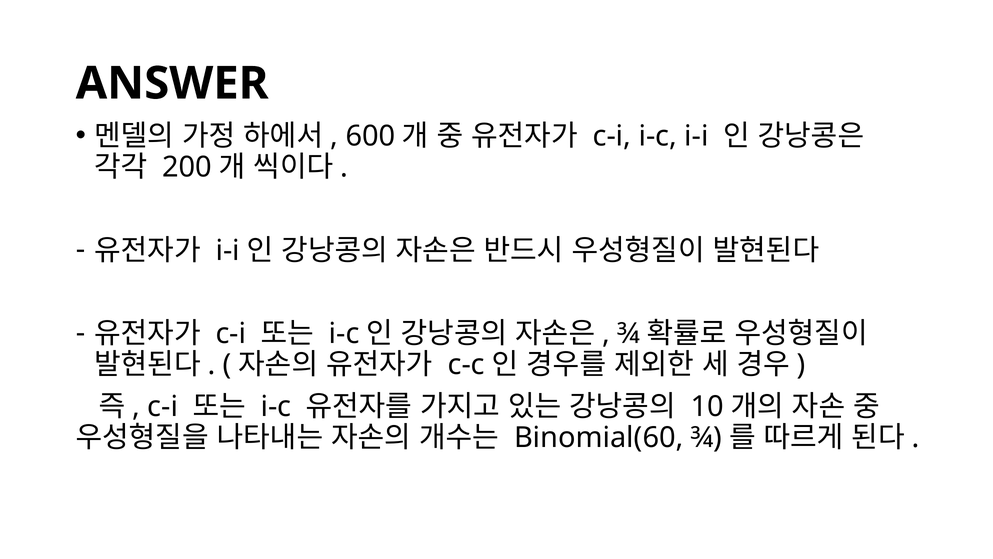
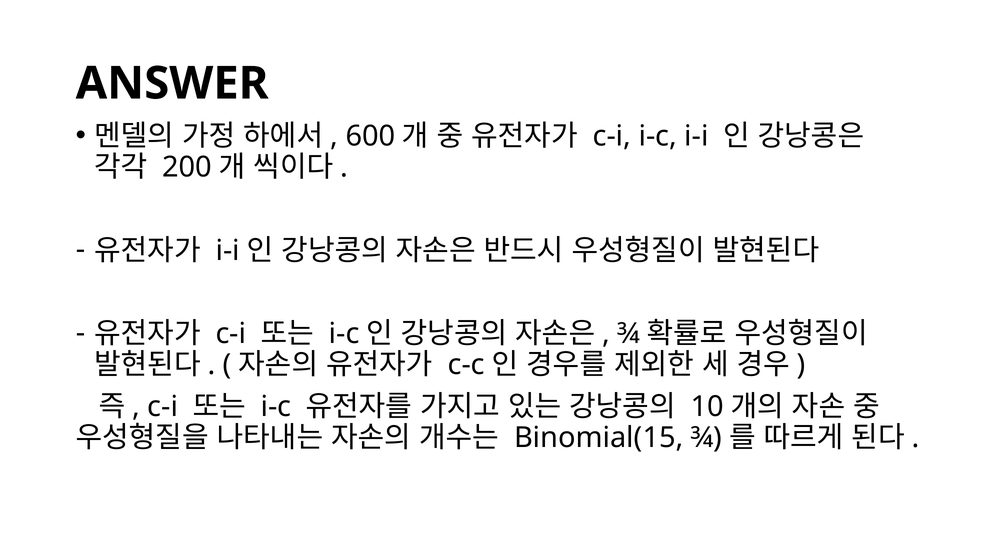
Binomial(60: Binomial(60 -> Binomial(15
